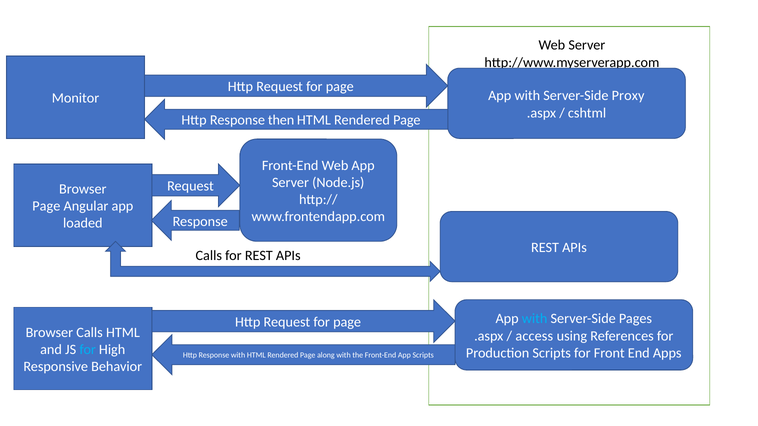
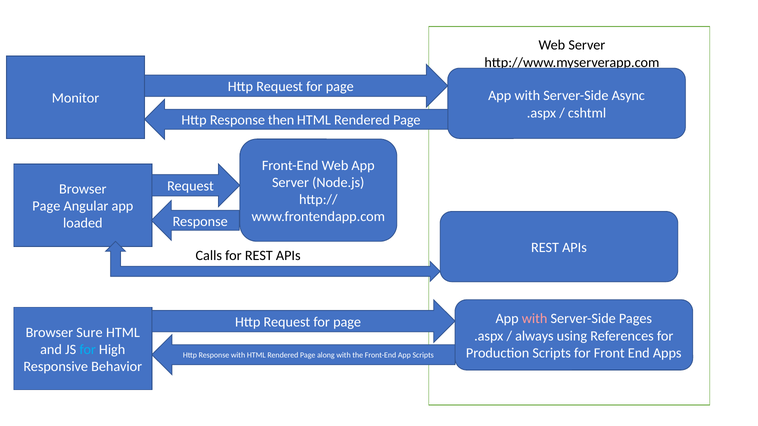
Proxy: Proxy -> Async
with at (535, 319) colour: light blue -> pink
Browser Calls: Calls -> Sure
access: access -> always
